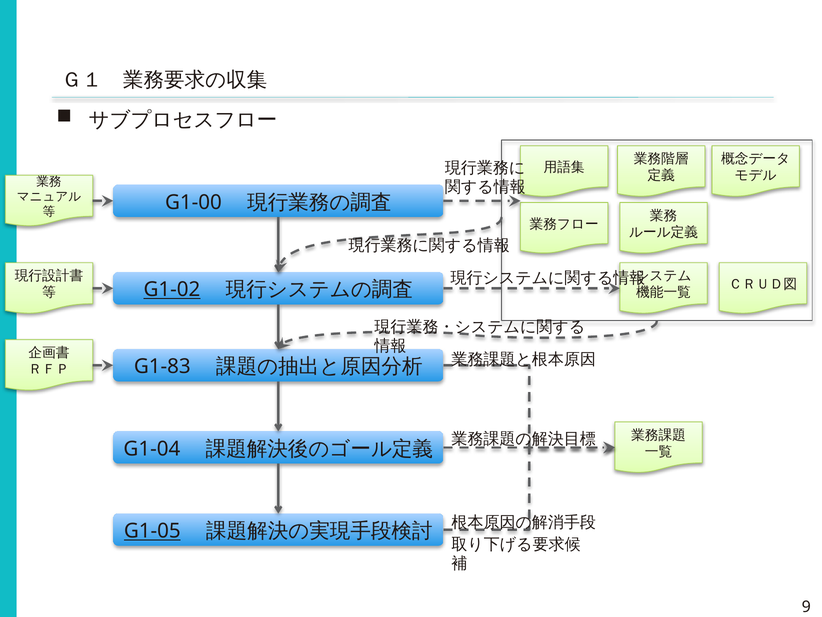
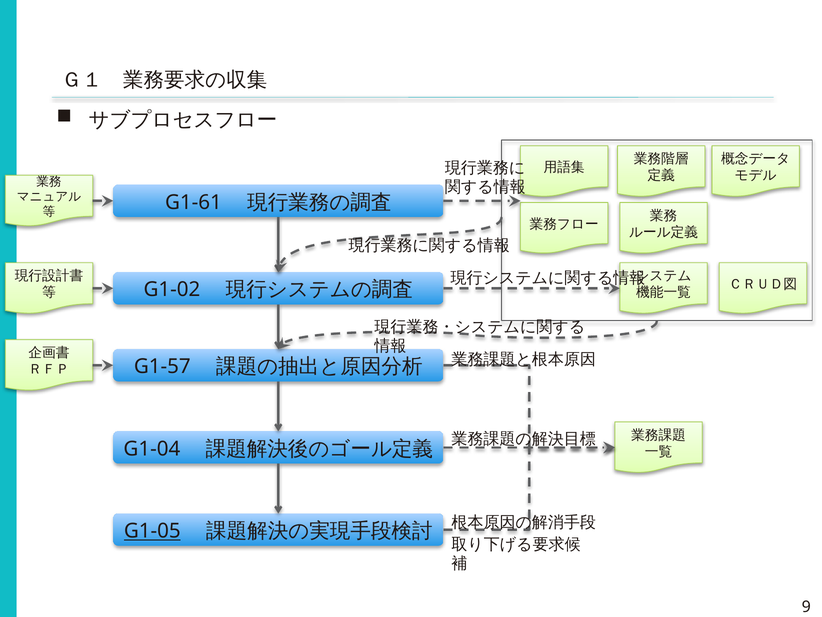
G1-00: G1-00 -> G1-61
G1-02 underline: present -> none
G1-83: G1-83 -> G1-57
